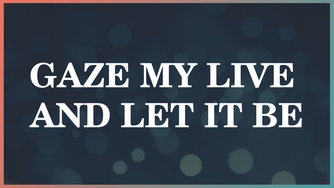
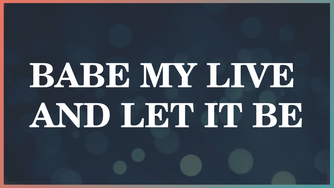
GAZE: GAZE -> BABE
